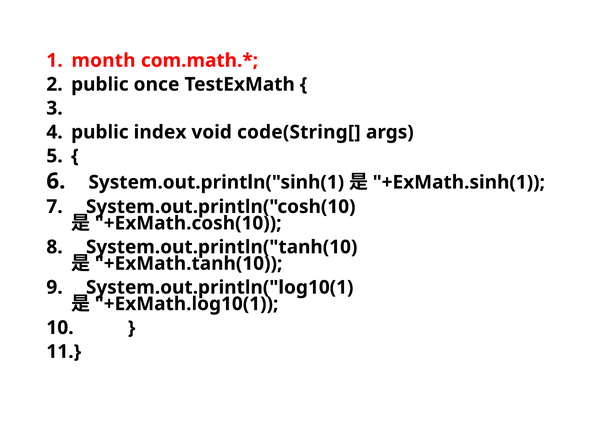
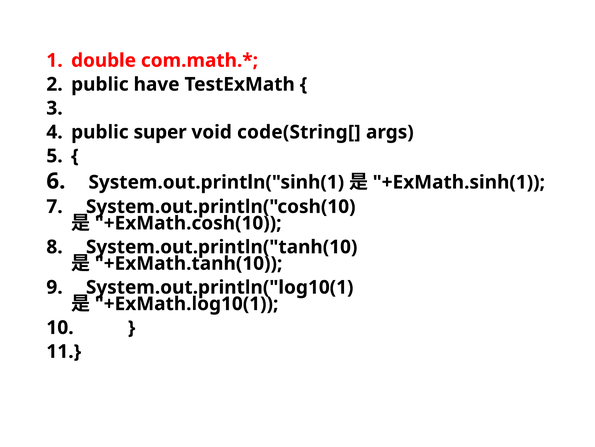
month: month -> double
once: once -> have
index: index -> super
